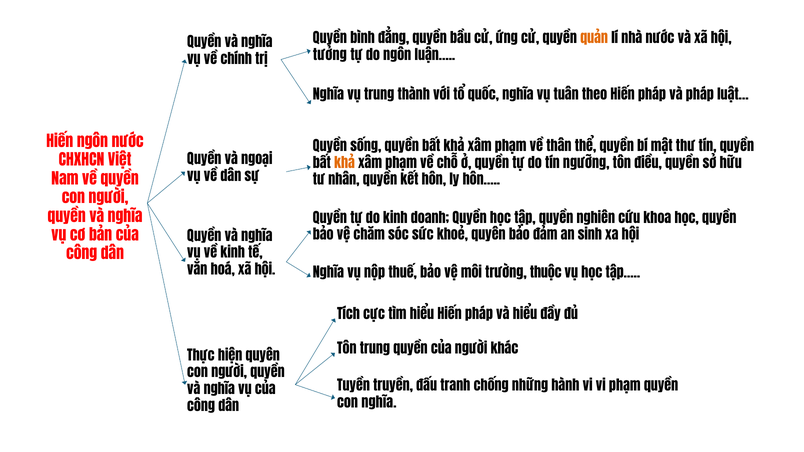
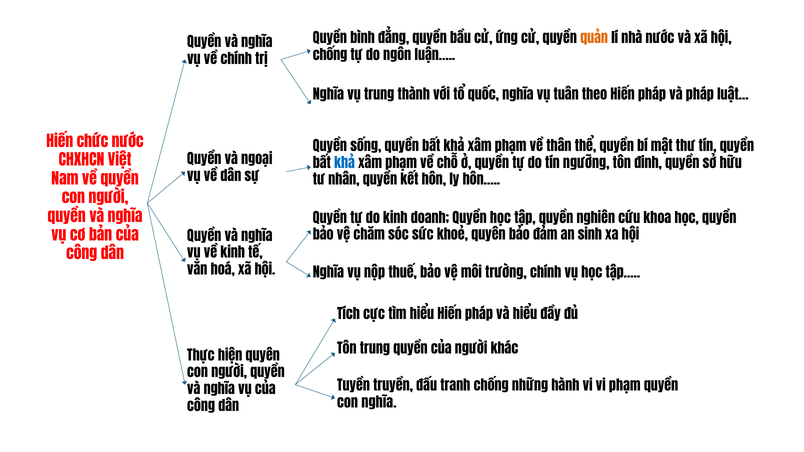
tưởng at (330, 55): tưởng -> chống
Hiến ngôn: ngôn -> chức
khả at (345, 163) colour: orange -> blue
điều: điều -> đinh
trường thuộc: thuộc -> chính
